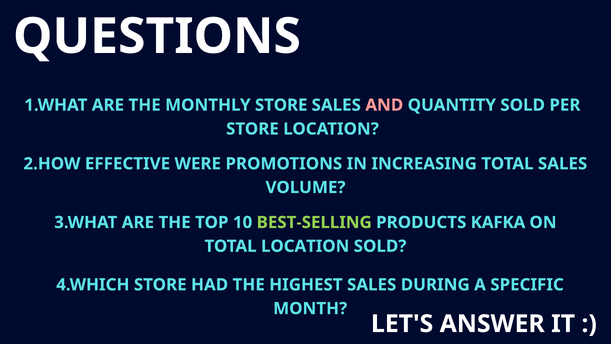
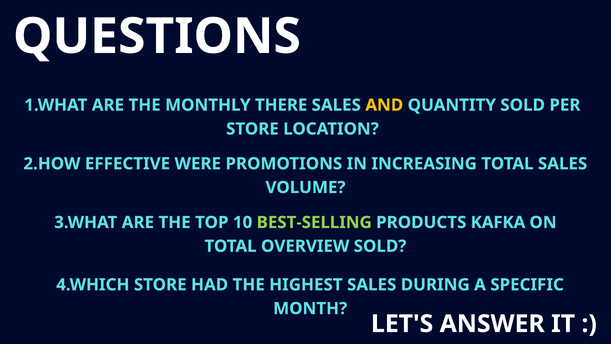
MONTHLY STORE: STORE -> THERE
AND colour: pink -> yellow
TOTAL LOCATION: LOCATION -> OVERVIEW
